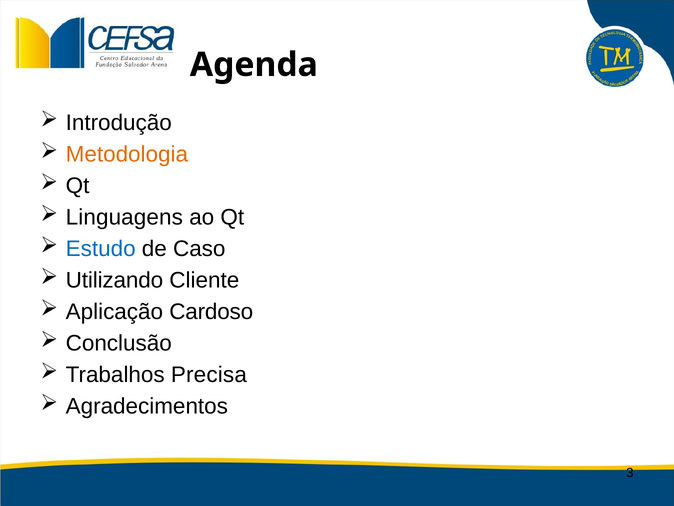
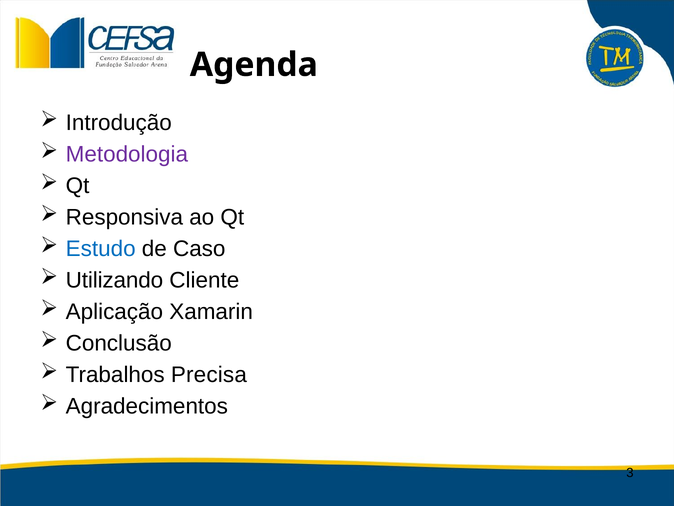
Metodologia colour: orange -> purple
Linguagens: Linguagens -> Responsiva
Cardoso: Cardoso -> Xamarin
